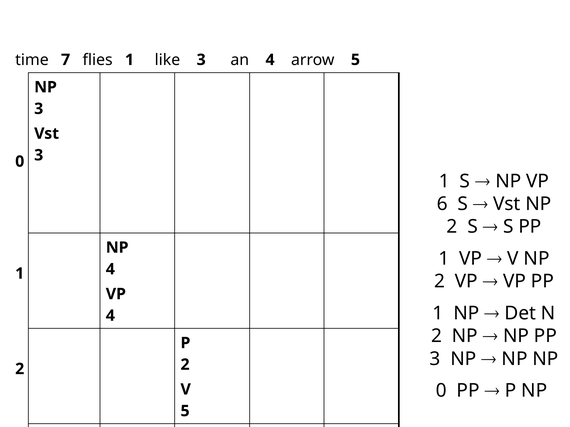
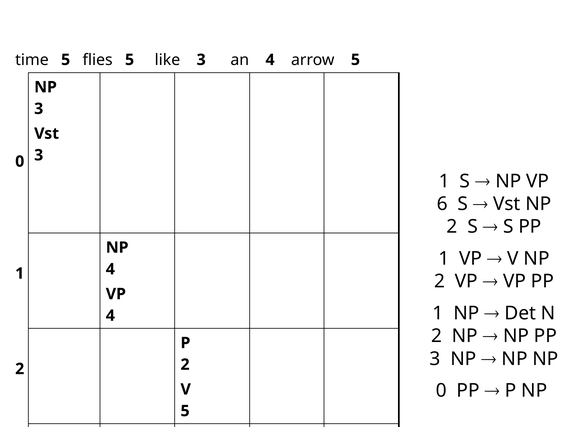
time 7: 7 -> 5
flies 1: 1 -> 5
